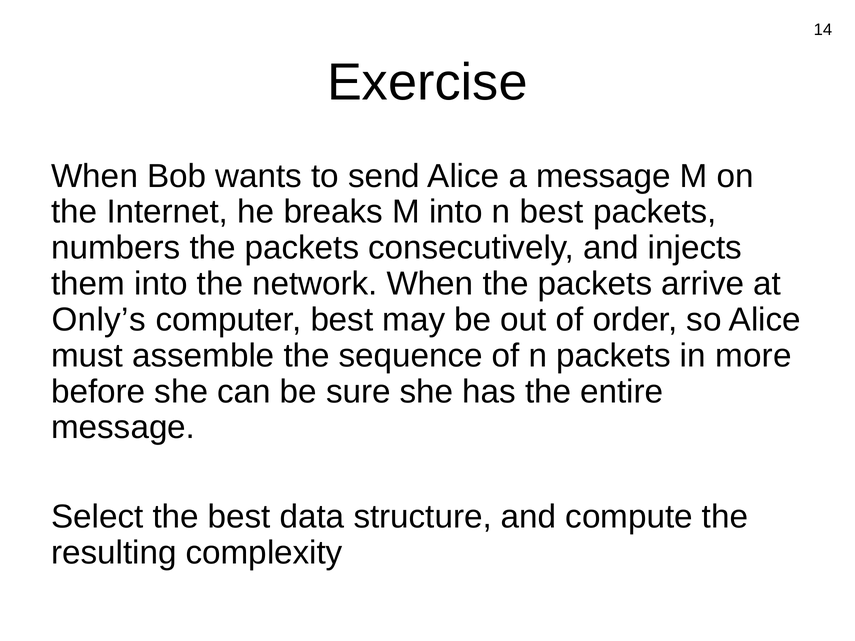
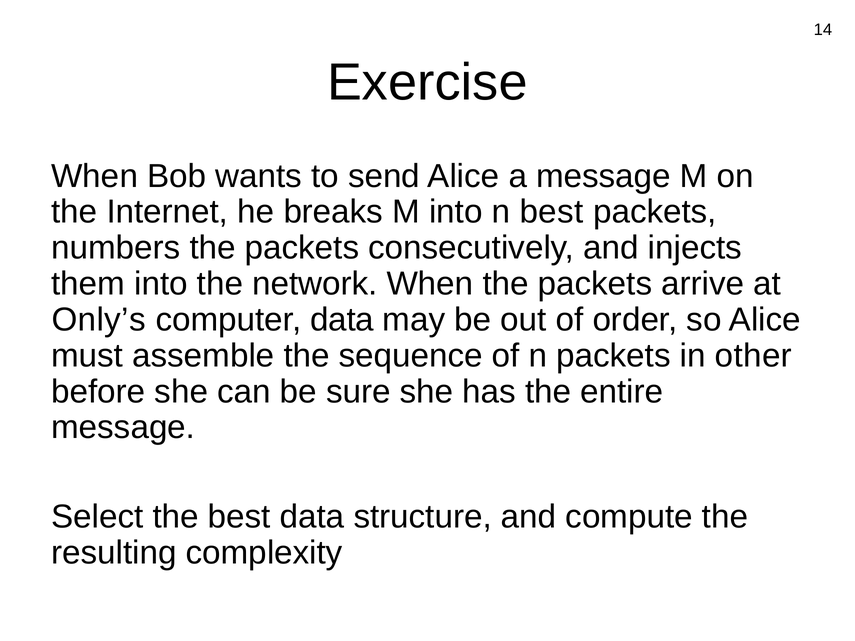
computer best: best -> data
more: more -> other
